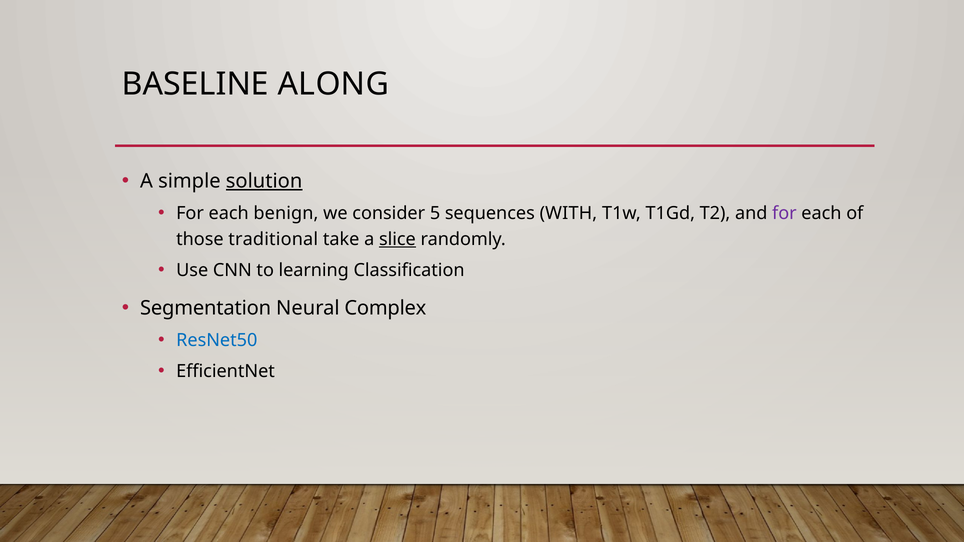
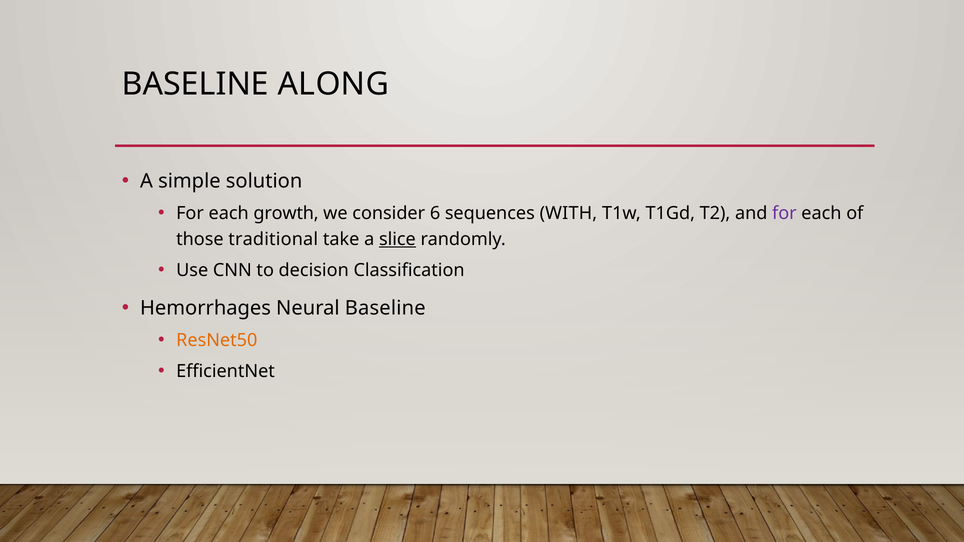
solution underline: present -> none
benign: benign -> growth
5: 5 -> 6
learning: learning -> decision
Segmentation: Segmentation -> Hemorrhages
Neural Complex: Complex -> Baseline
ResNet50 colour: blue -> orange
